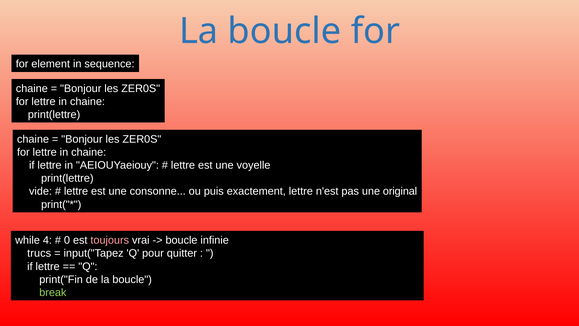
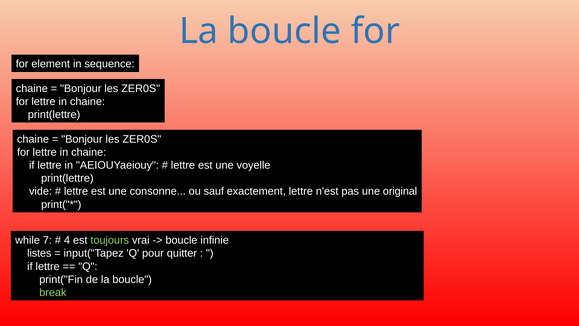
puis: puis -> sauf
4: 4 -> 7
0: 0 -> 4
toujours colour: pink -> light green
trucs: trucs -> listes
